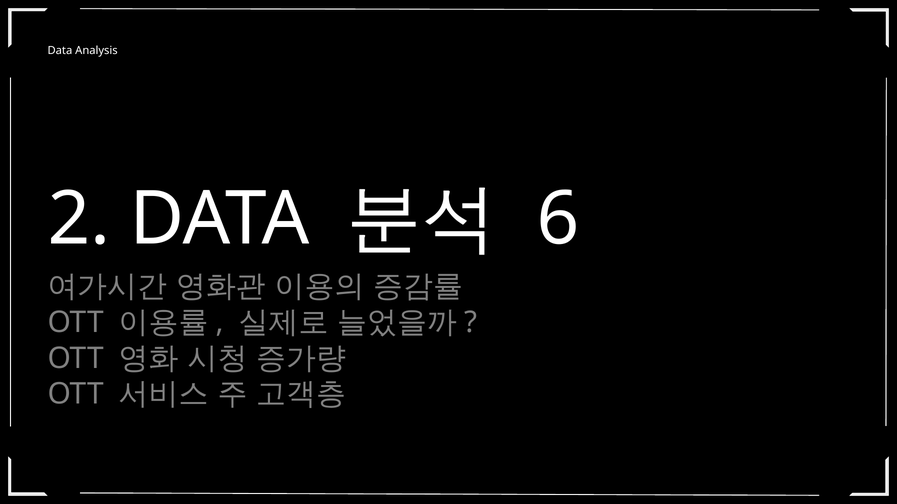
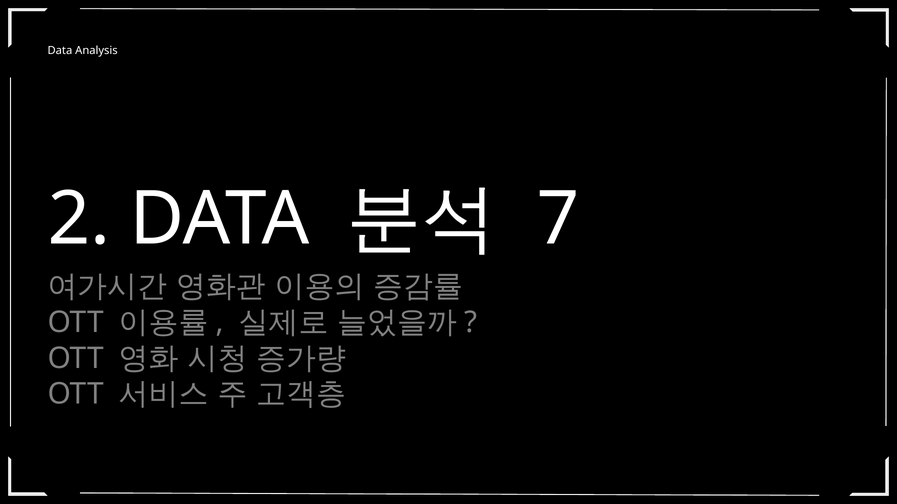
6: 6 -> 7
